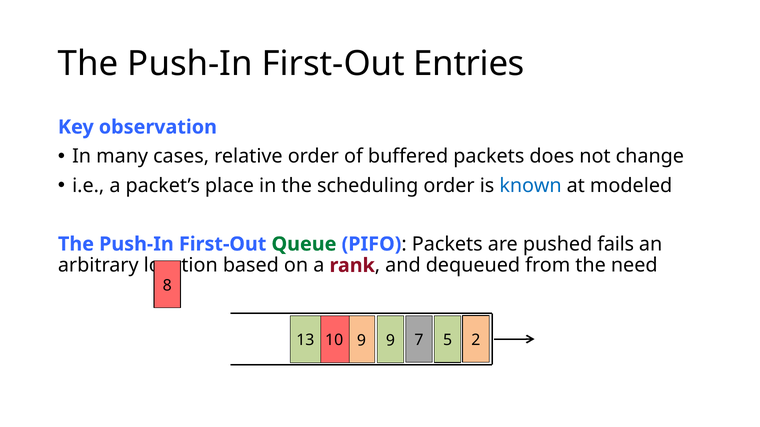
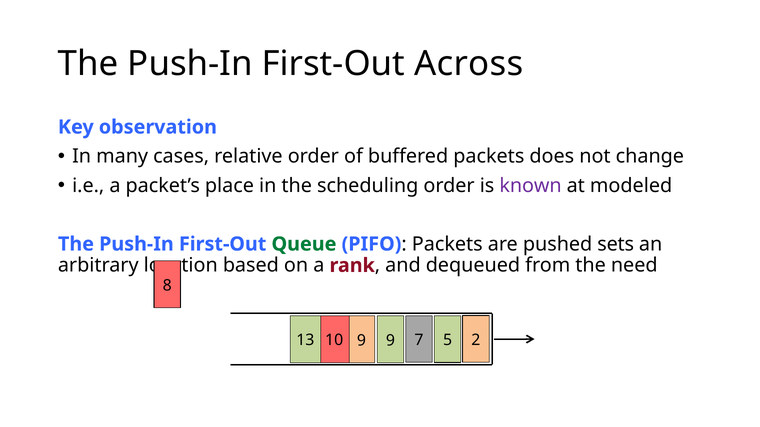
Entries: Entries -> Across
known colour: blue -> purple
fails: fails -> sets
